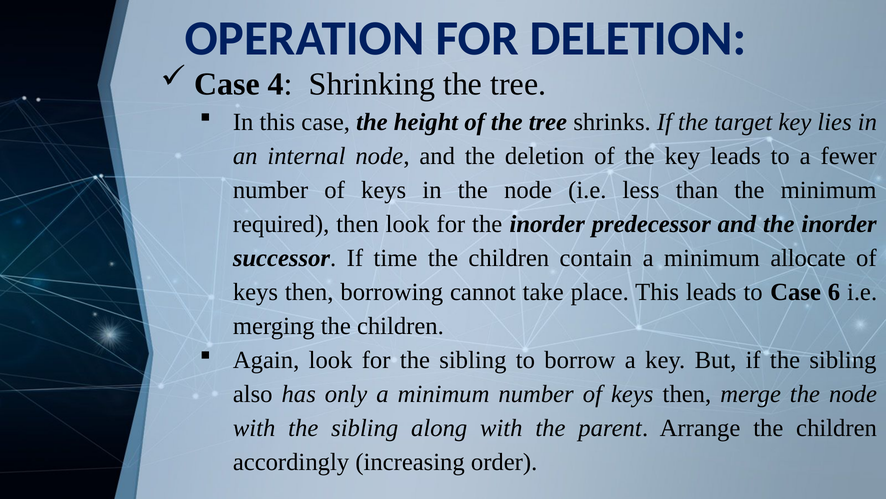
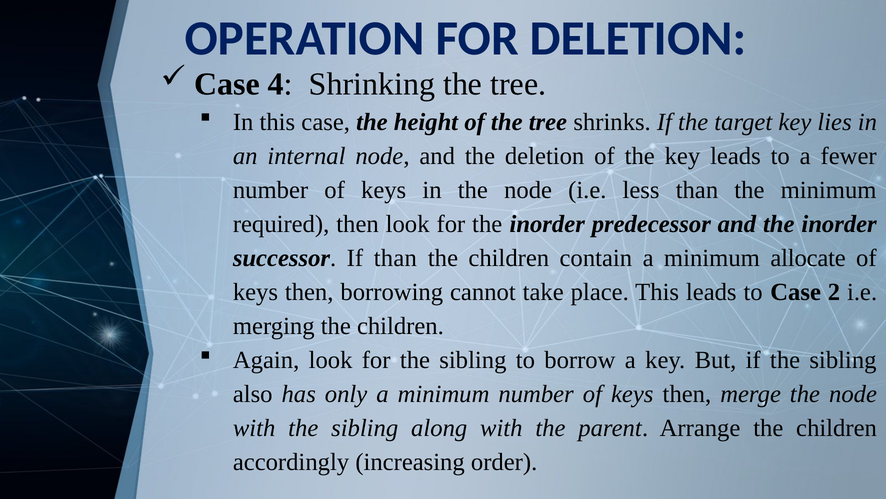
If time: time -> than
6: 6 -> 2
